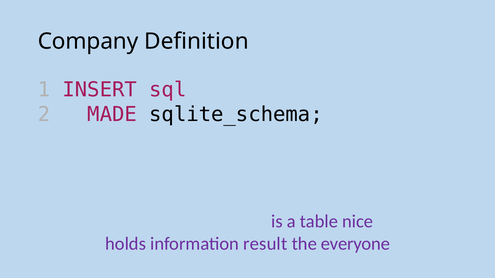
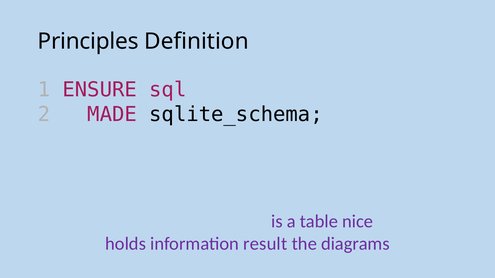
Company: Company -> Principles
INSERT: INSERT -> ENSURE
everyone: everyone -> diagrams
